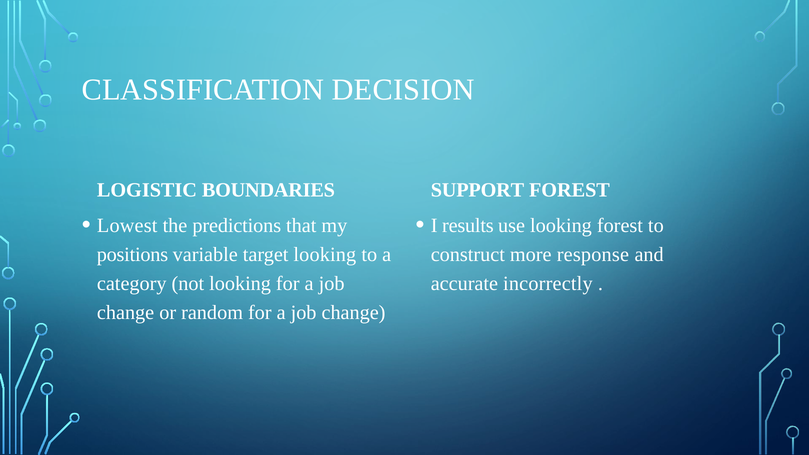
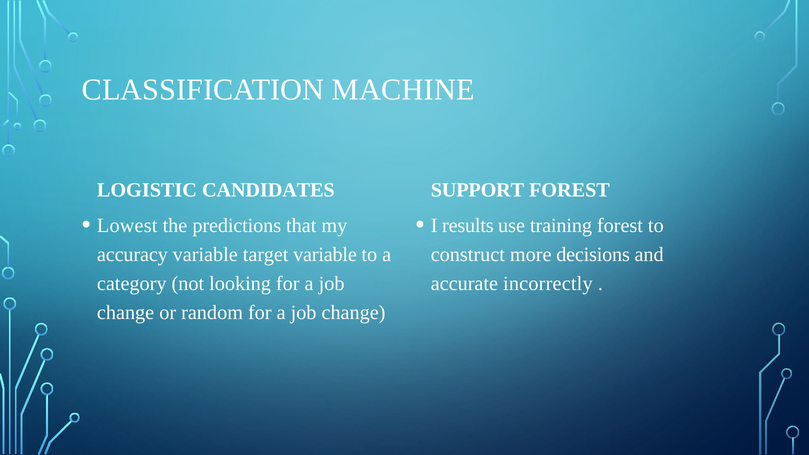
DECISION: DECISION -> MACHINE
BOUNDARIES: BOUNDARIES -> CANDIDATES
use looking: looking -> training
positions: positions -> accuracy
target looking: looking -> variable
response: response -> decisions
